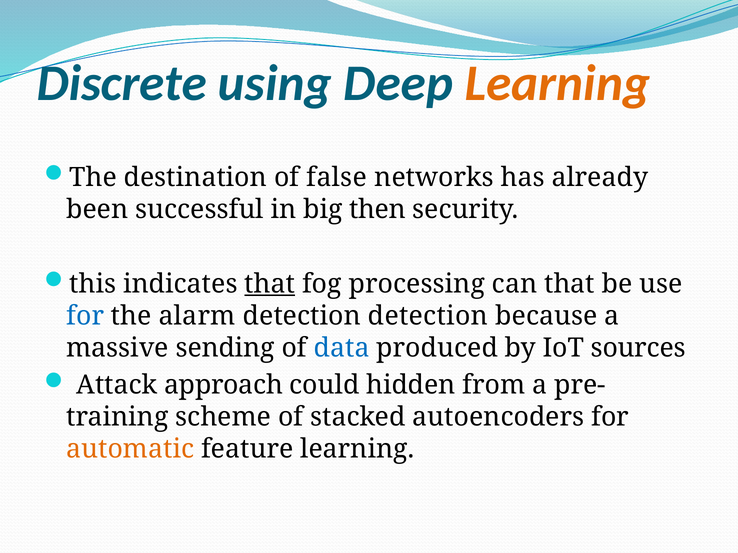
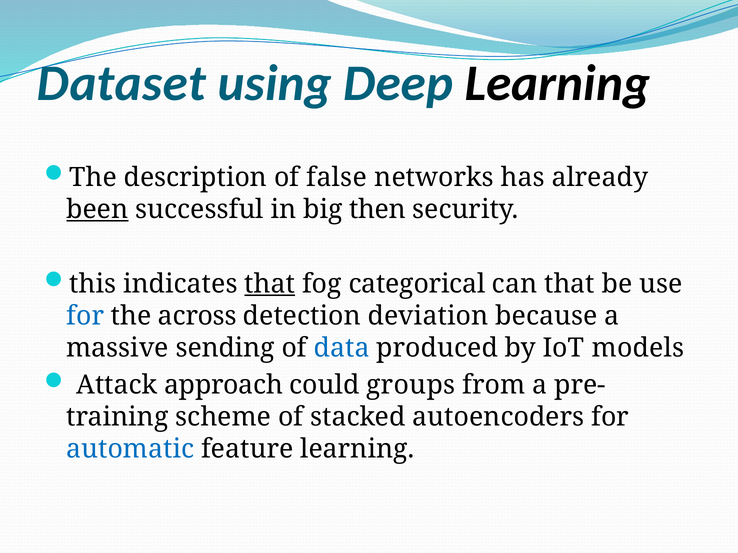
Discrete: Discrete -> Dataset
Learning at (557, 84) colour: orange -> black
destination: destination -> description
been underline: none -> present
processing: processing -> categorical
alarm: alarm -> across
detection detection: detection -> deviation
sources: sources -> models
hidden: hidden -> groups
automatic colour: orange -> blue
